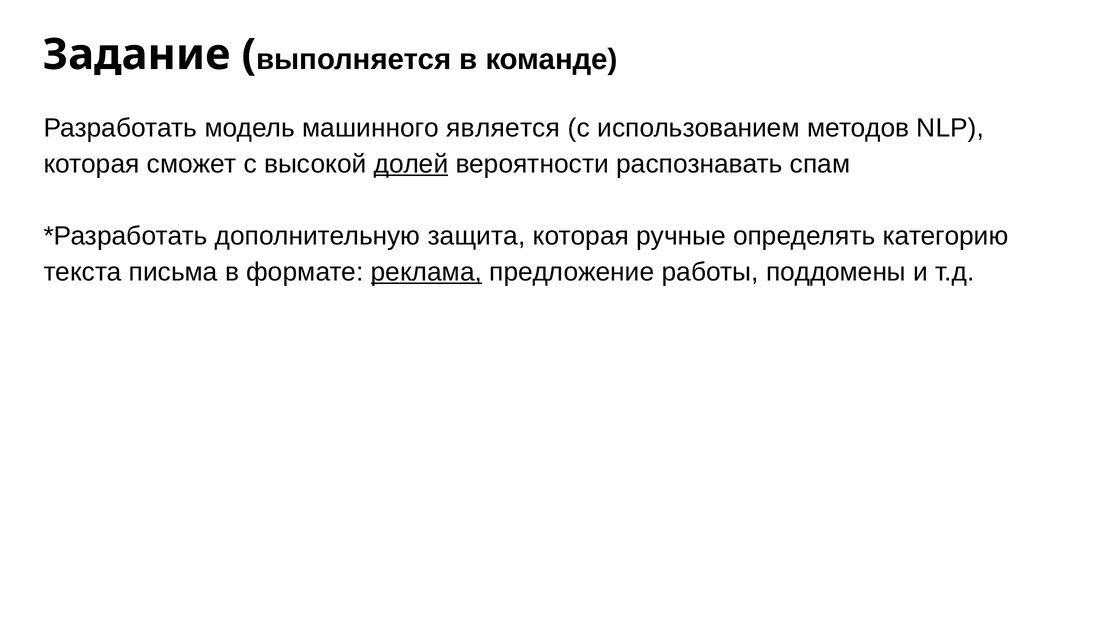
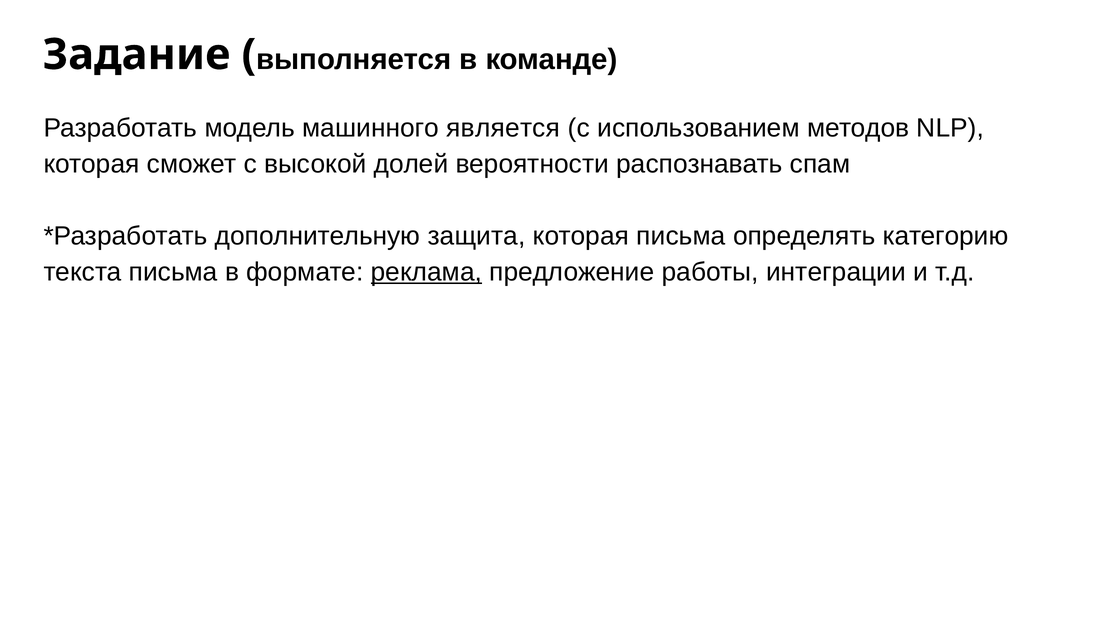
долей underline: present -> none
которая ручные: ручные -> письма
поддомены: поддомены -> интеграции
